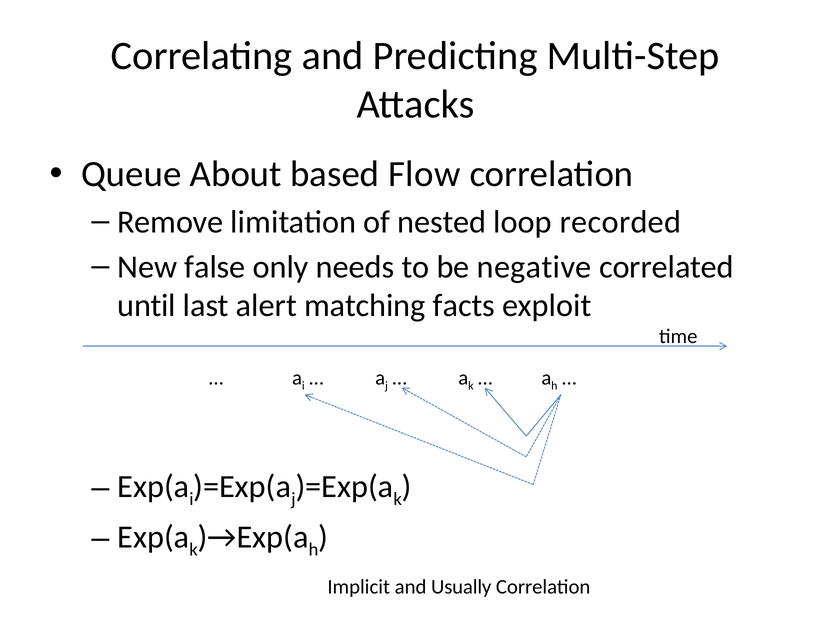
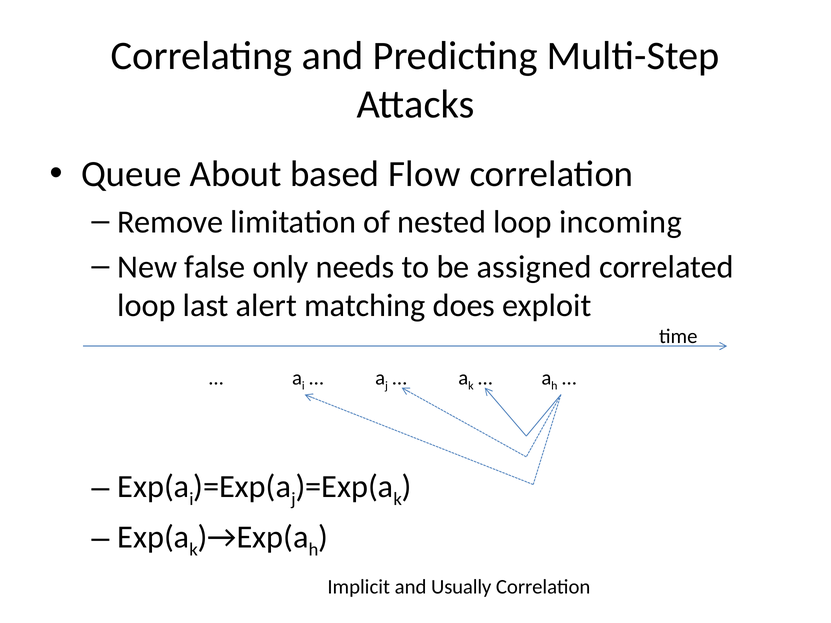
recorded: recorded -> incoming
negative: negative -> assigned
until at (147, 306): until -> loop
facts: facts -> does
